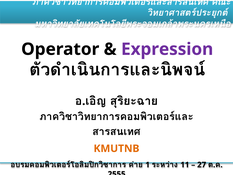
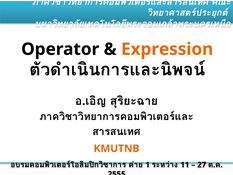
Expression colour: purple -> orange
